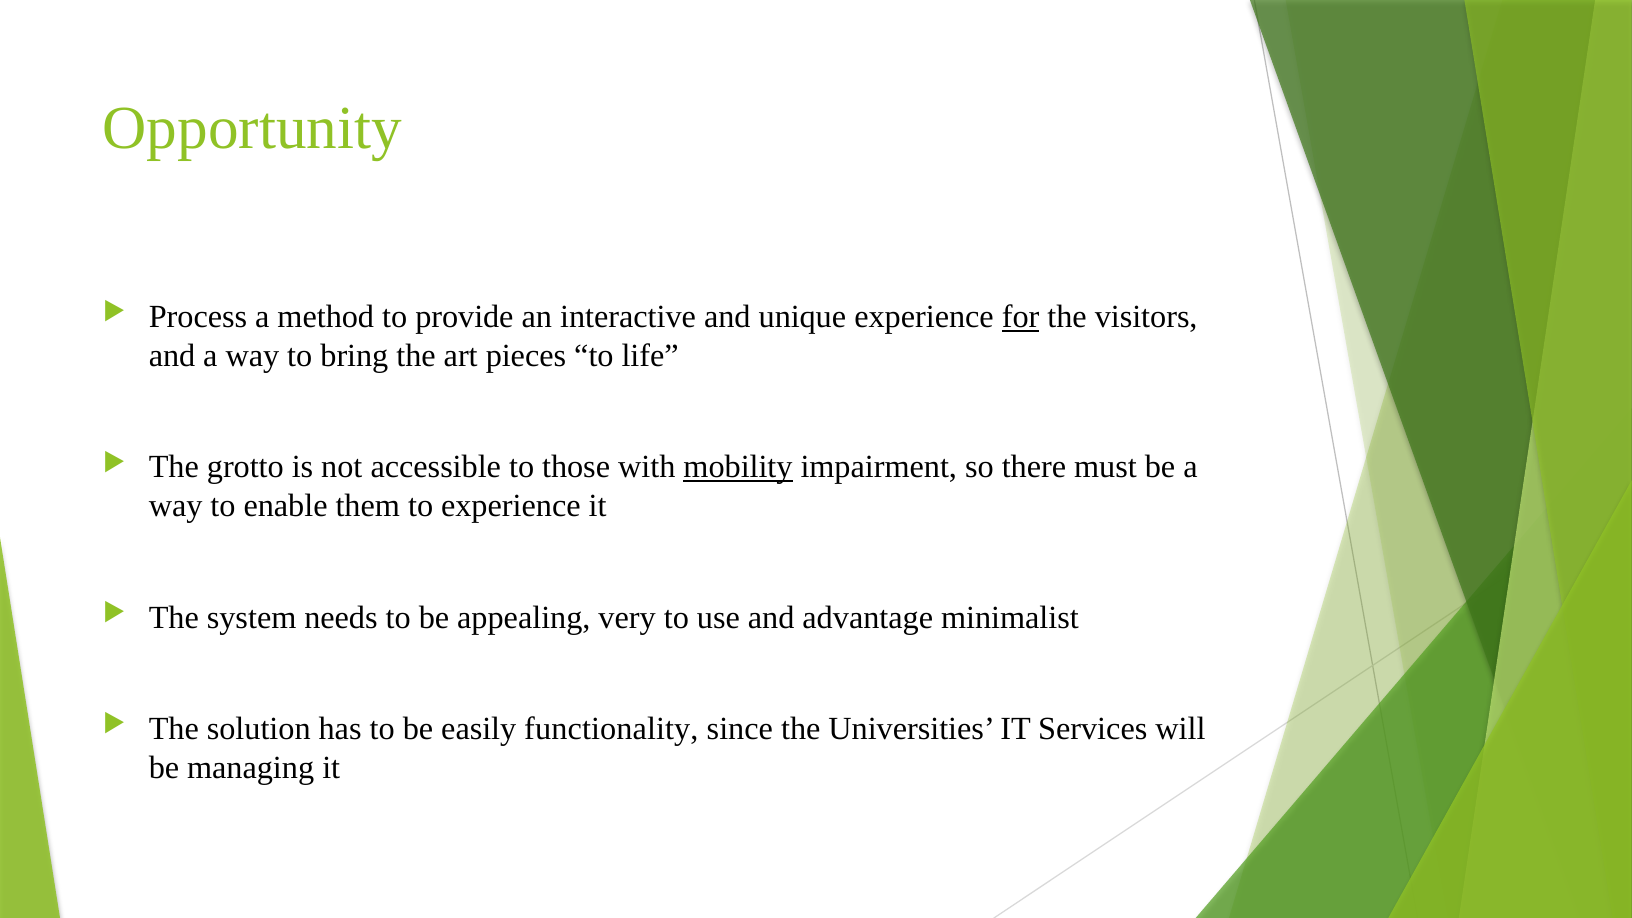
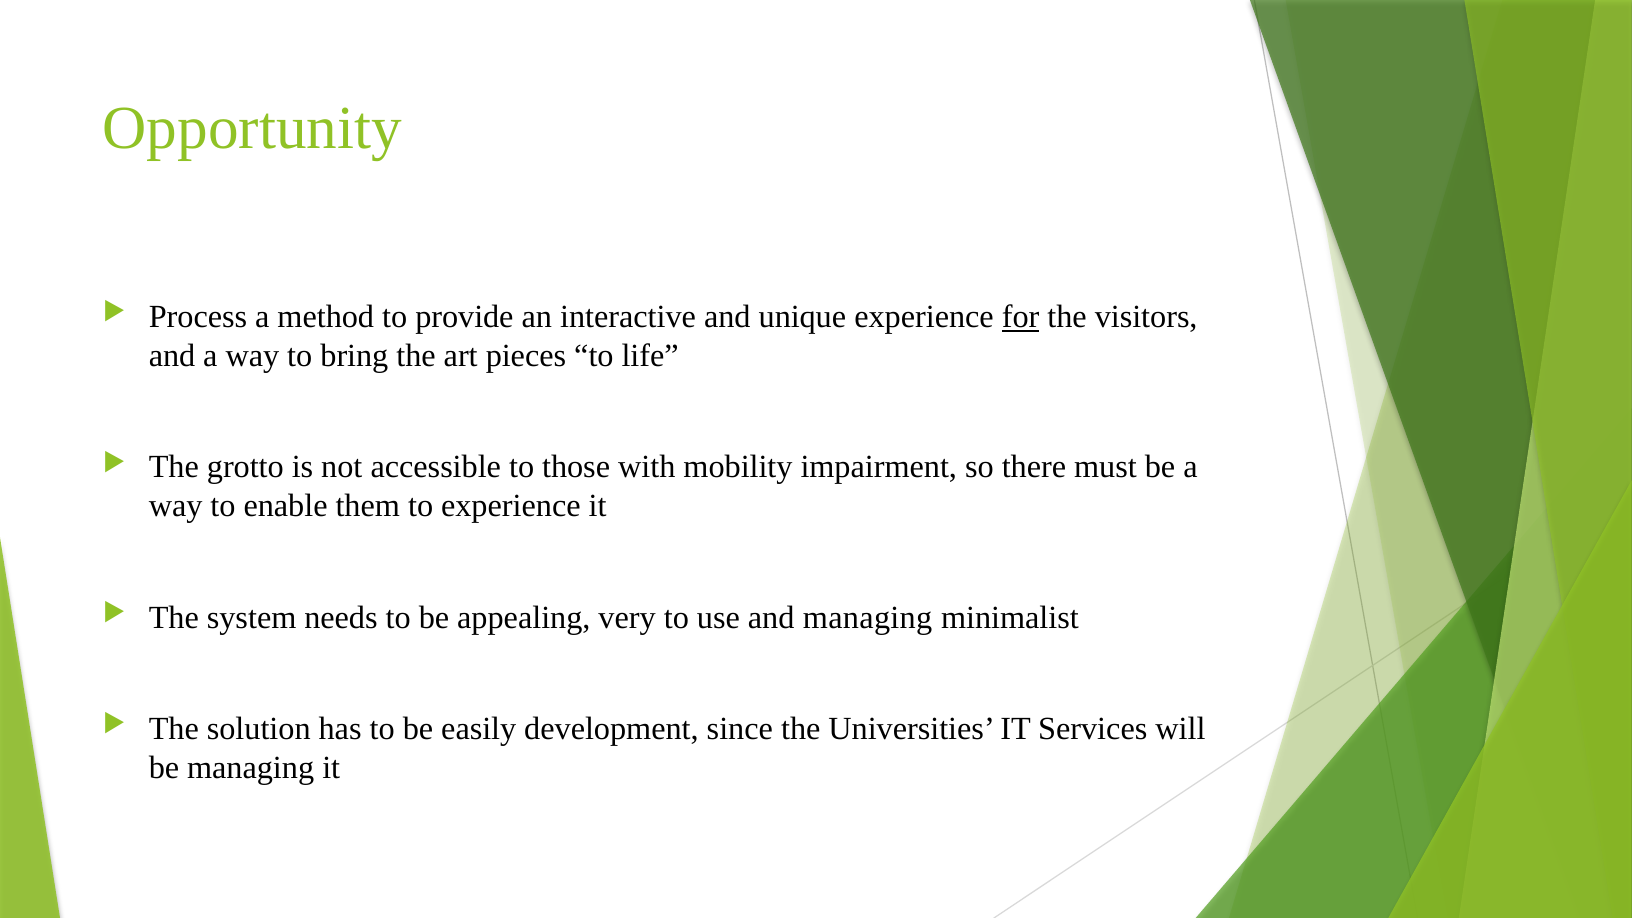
mobility underline: present -> none
and advantage: advantage -> managing
functionality: functionality -> development
